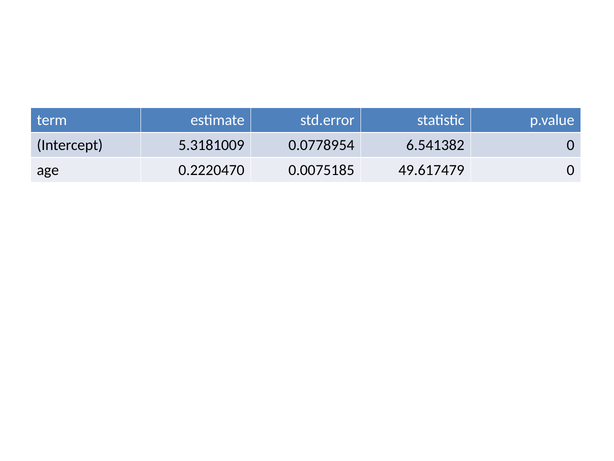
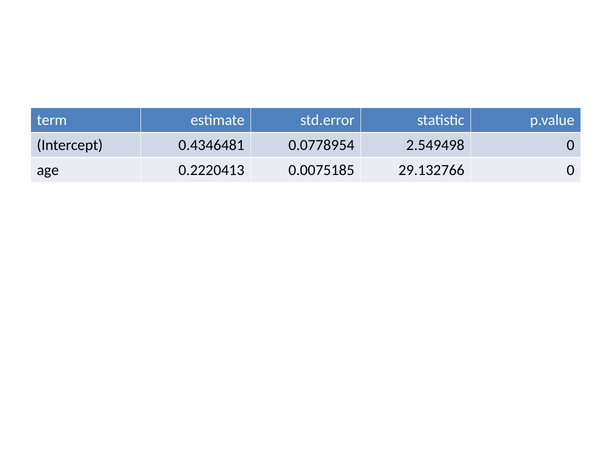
5.3181009: 5.3181009 -> 0.4346481
6.541382: 6.541382 -> 2.549498
0.2220470: 0.2220470 -> 0.2220413
49.617479: 49.617479 -> 29.132766
